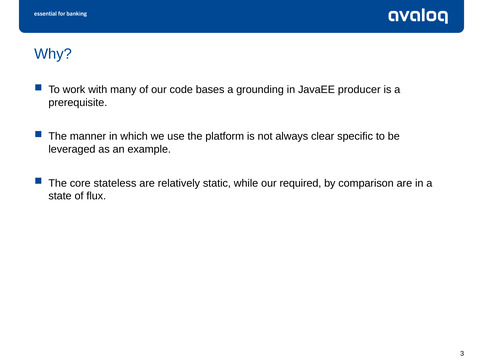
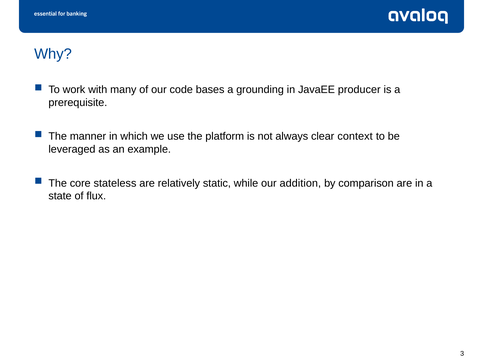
specific: specific -> context
required: required -> addition
